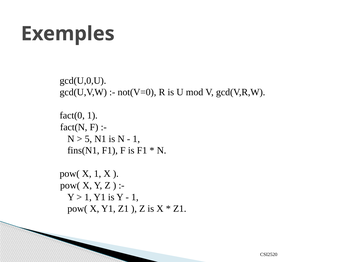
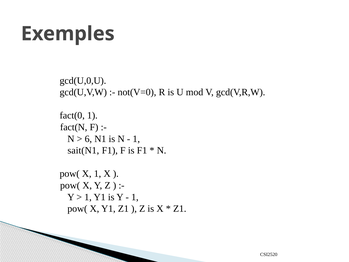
5: 5 -> 6
fins(N1: fins(N1 -> sait(N1
